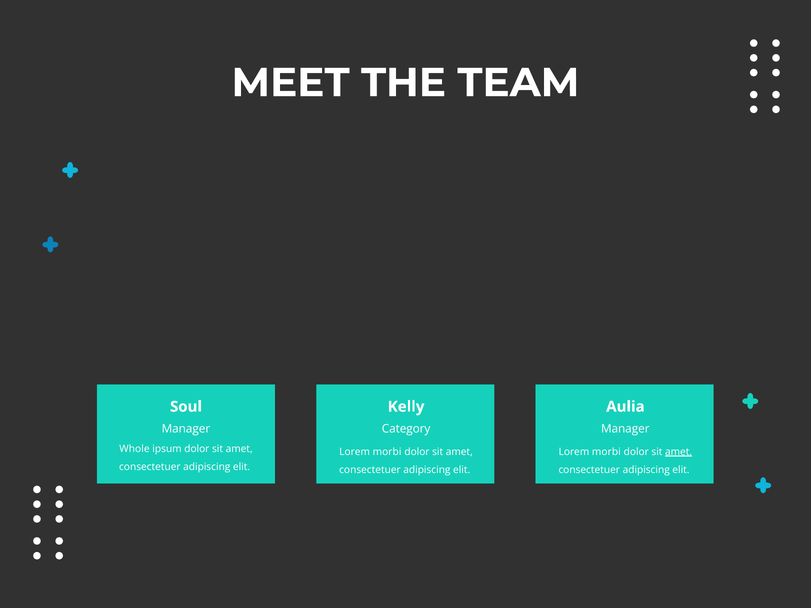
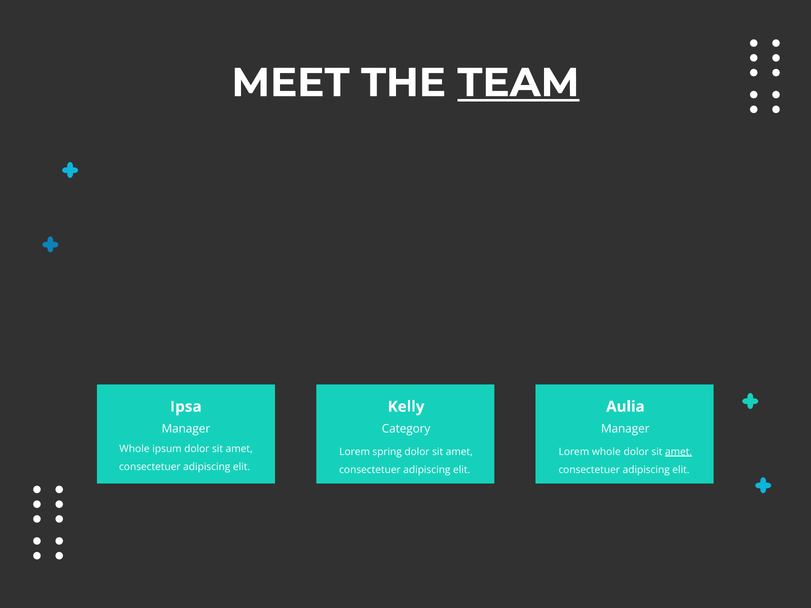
TEAM underline: none -> present
Soul: Soul -> Ipsa
morbi at (387, 452): morbi -> spring
morbi at (606, 452): morbi -> whole
